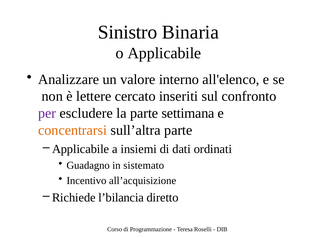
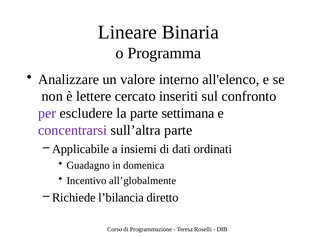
Sinistro: Sinistro -> Lineare
o Applicabile: Applicabile -> Programma
concentrarsi colour: orange -> purple
sistemato: sistemato -> domenica
all’acquisizione: all’acquisizione -> all’globalmente
